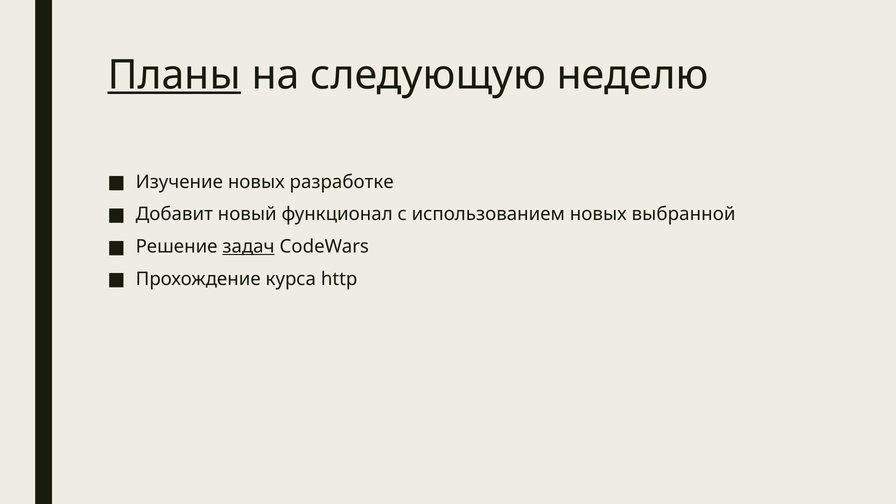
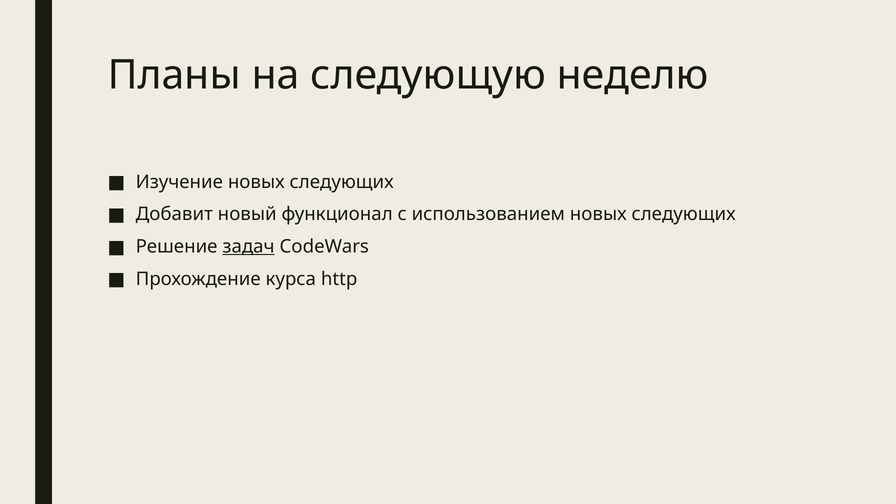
Планы underline: present -> none
Изучение новых разработке: разработке -> следующих
использованием новых выбранной: выбранной -> следующих
